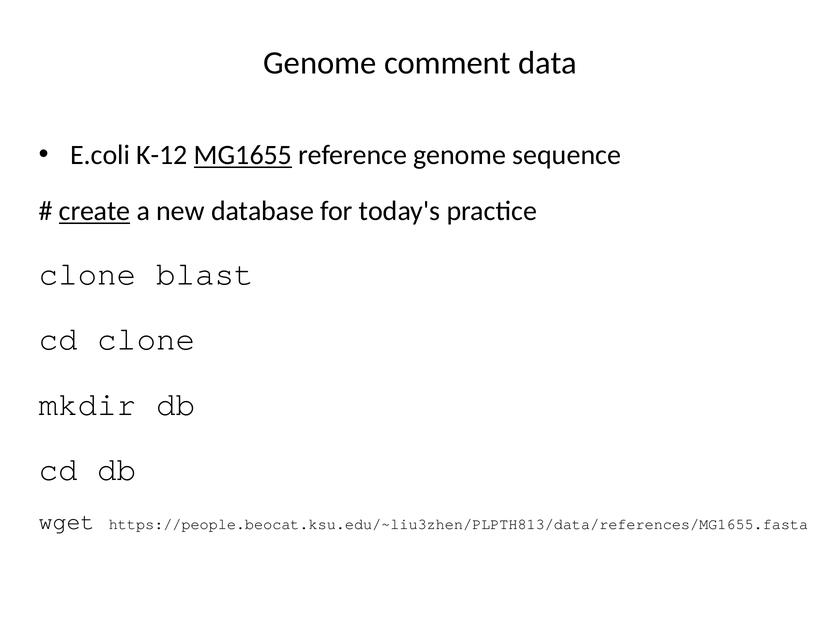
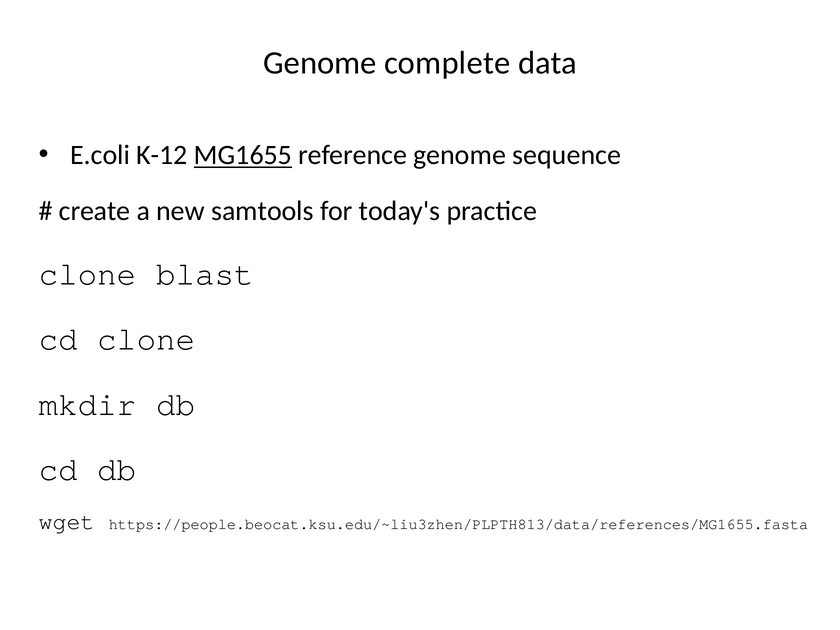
comment: comment -> complete
create underline: present -> none
database: database -> samtools
